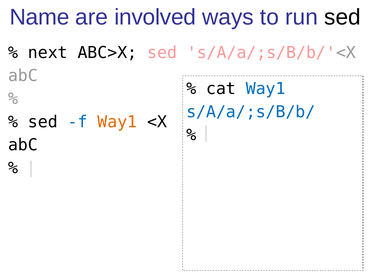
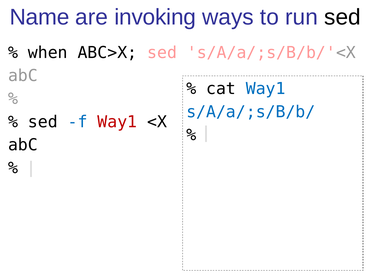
involved: involved -> invoking
next: next -> when
Way1 at (117, 122) colour: orange -> red
